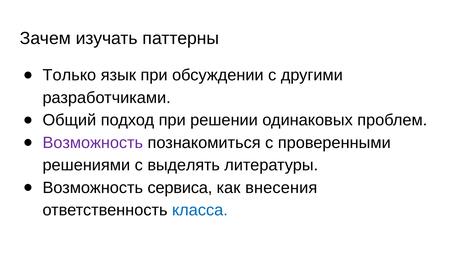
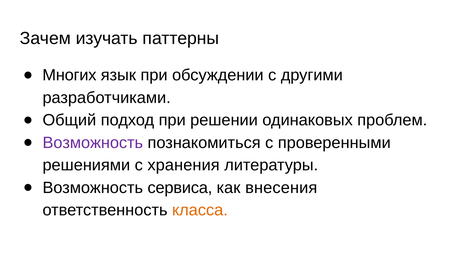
Только: Только -> Многих
выделять: выделять -> хранения
класса colour: blue -> orange
